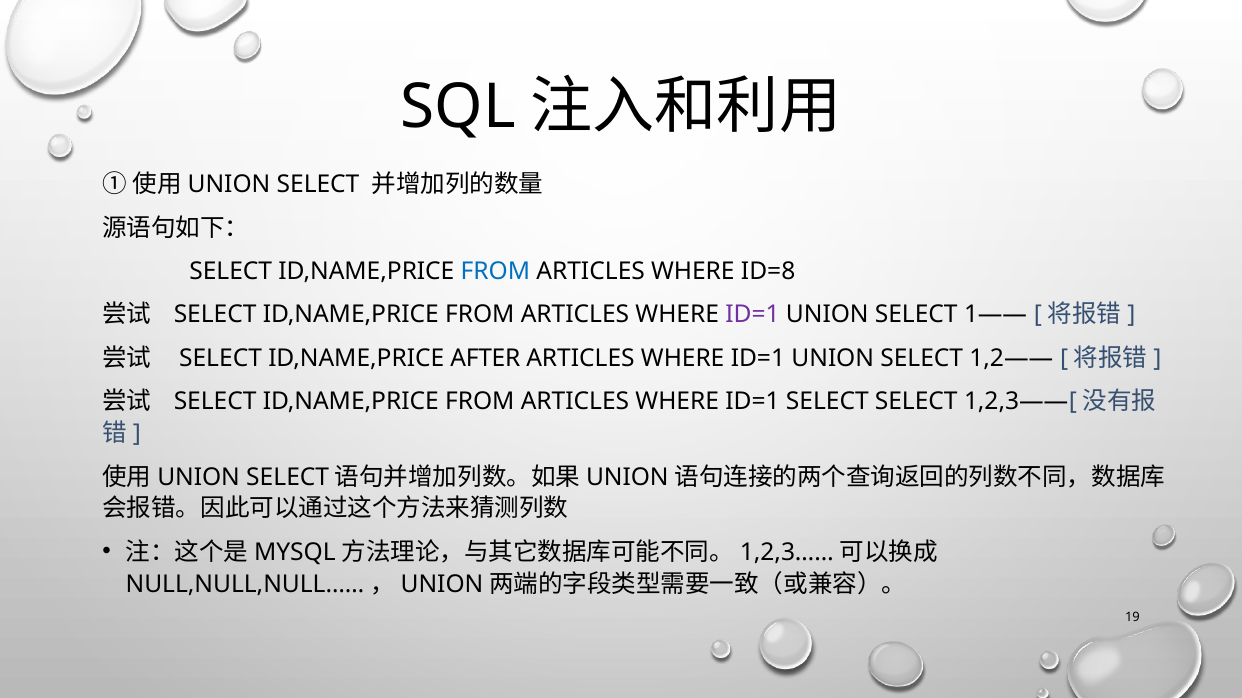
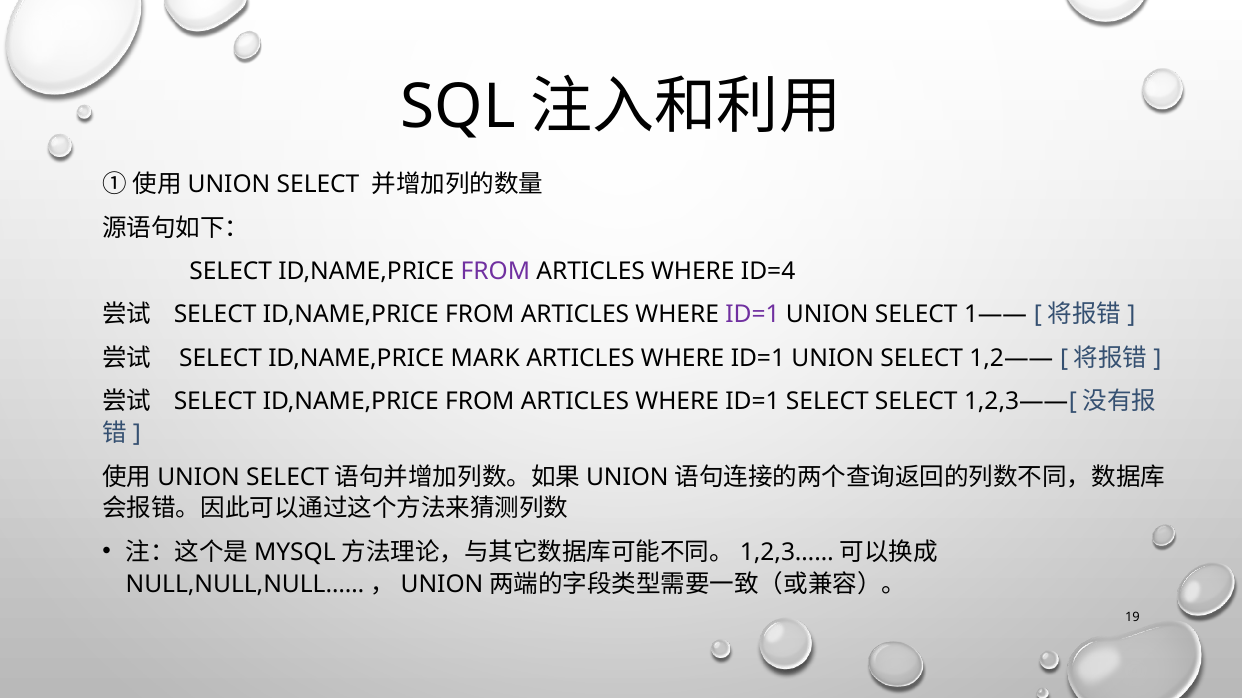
FROM at (495, 272) colour: blue -> purple
ID=8: ID=8 -> ID=4
AFTER: AFTER -> MARK
